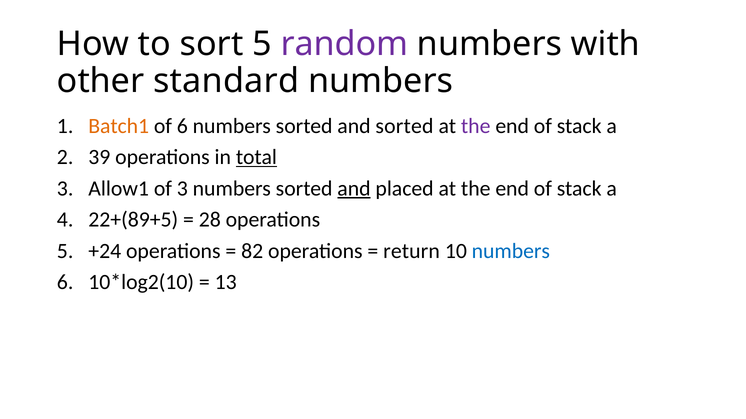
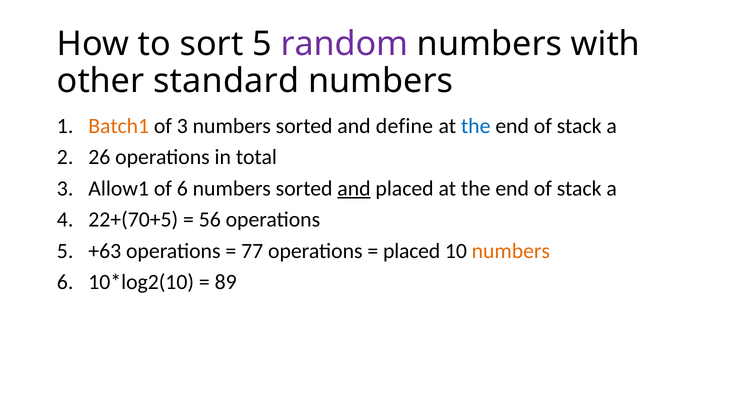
of 6: 6 -> 3
and sorted: sorted -> define
the at (476, 126) colour: purple -> blue
39: 39 -> 26
total underline: present -> none
of 3: 3 -> 6
22+(89+5: 22+(89+5 -> 22+(70+5
28: 28 -> 56
+24: +24 -> +63
82: 82 -> 77
return at (412, 251): return -> placed
numbers at (511, 251) colour: blue -> orange
13: 13 -> 89
